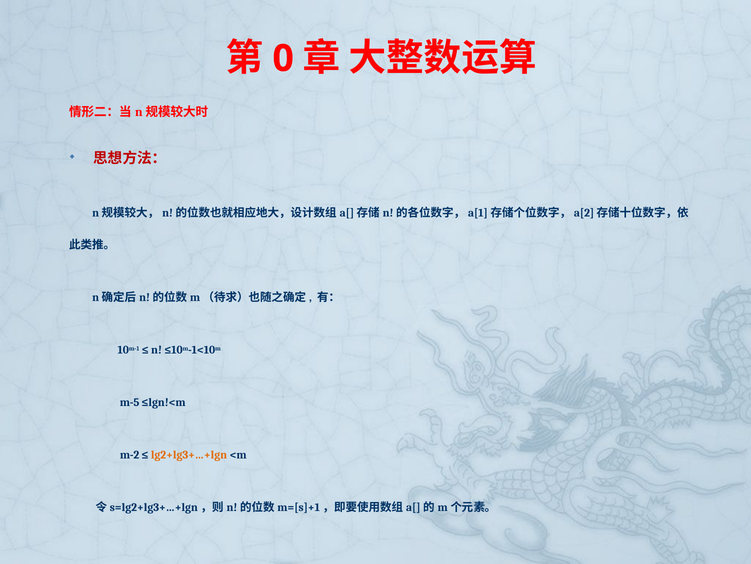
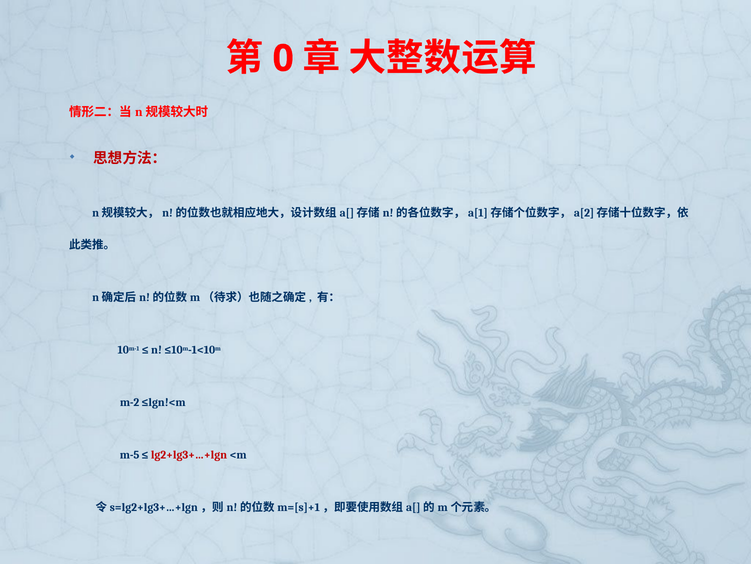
m-5: m-5 -> m-2
m-2: m-2 -> m-5
lg2+lg3+…+lgn colour: orange -> red
